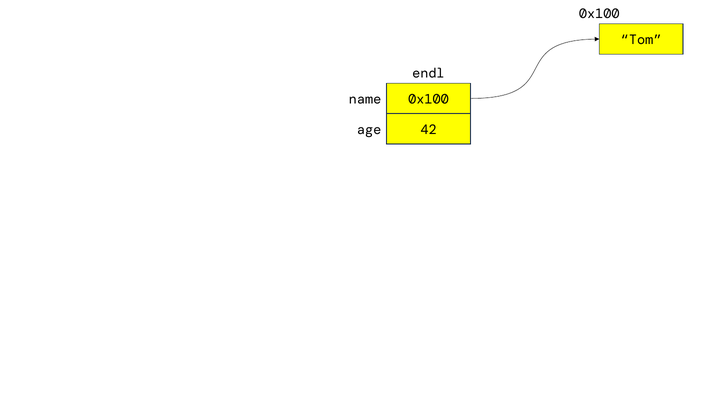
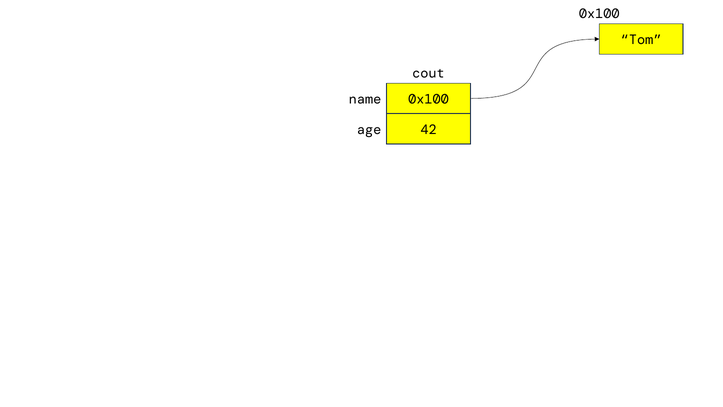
endl: endl -> cout
